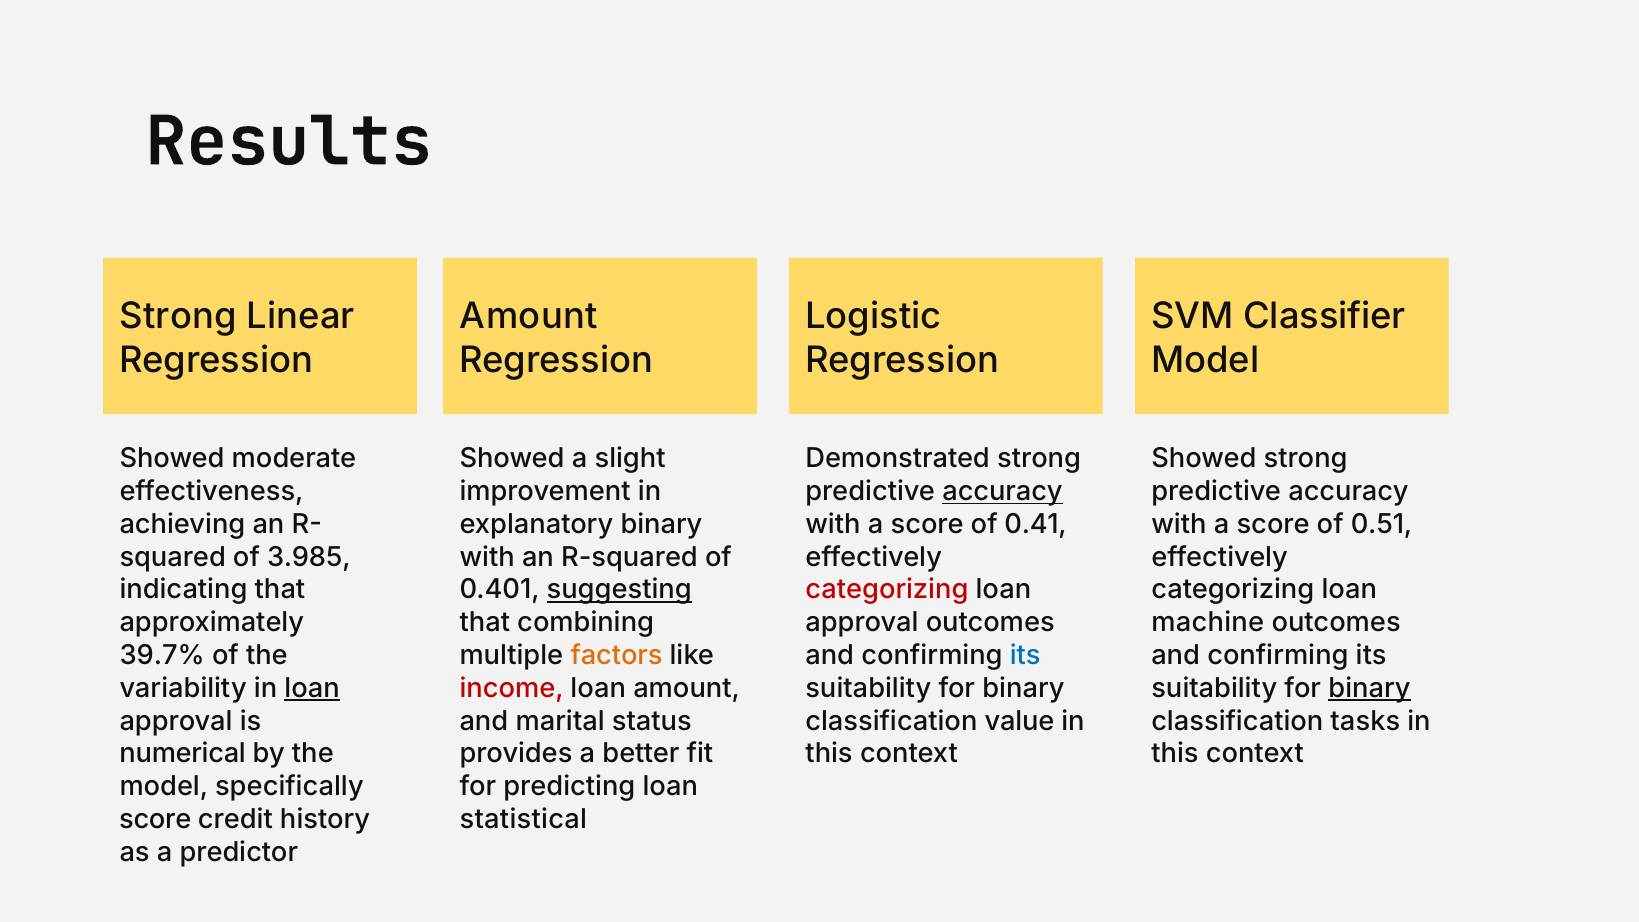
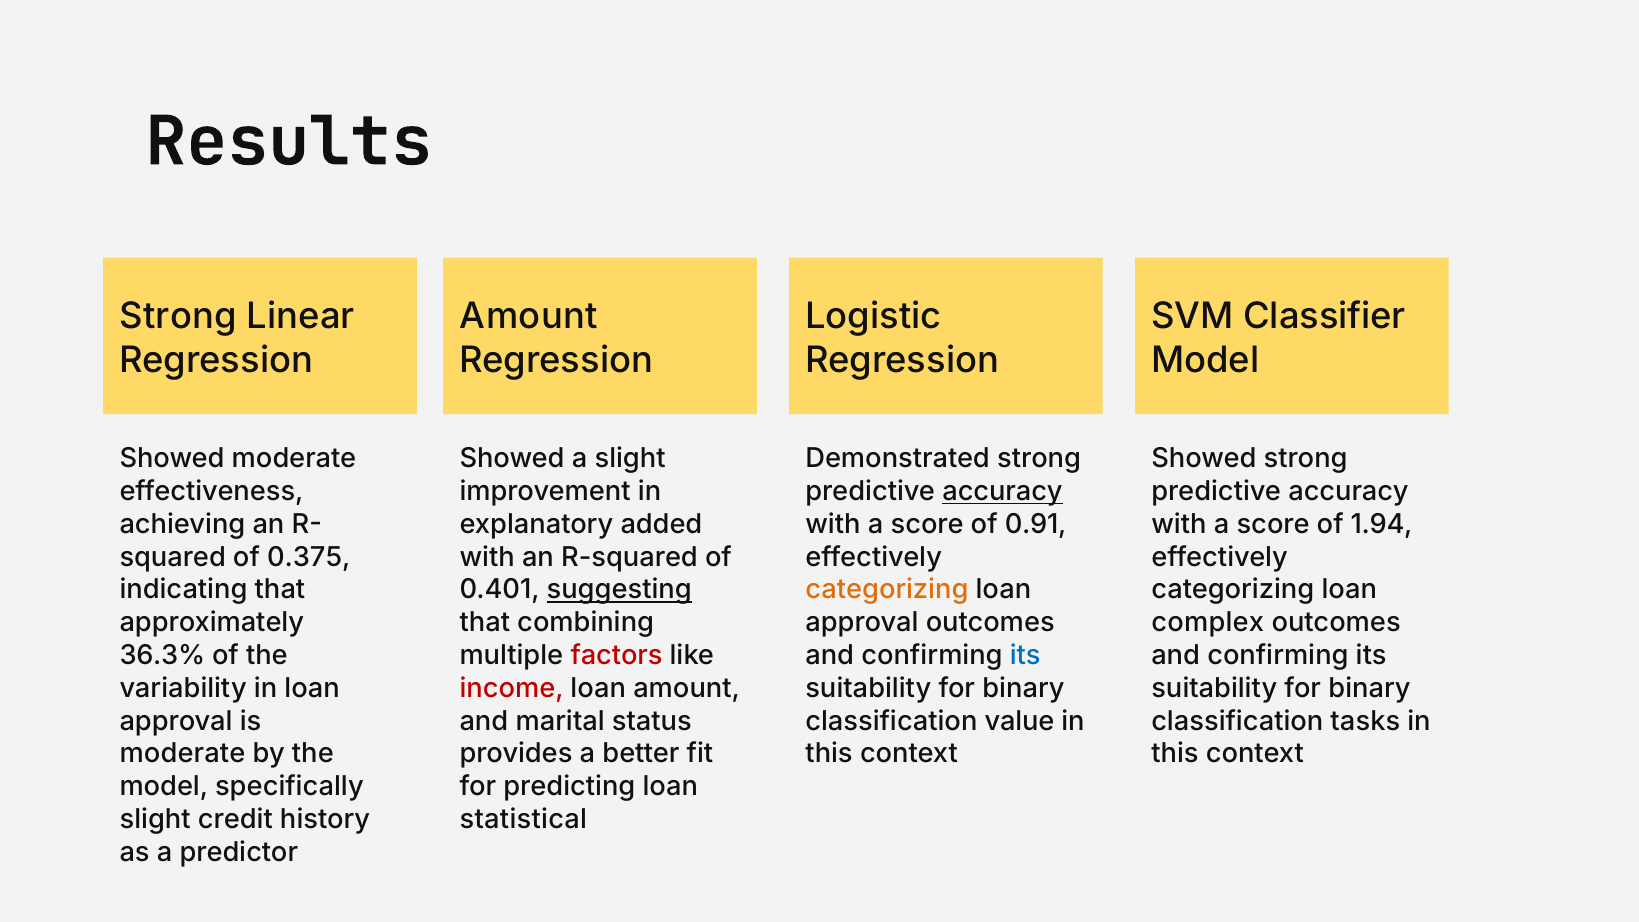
explanatory binary: binary -> added
0.41: 0.41 -> 0.91
0.51: 0.51 -> 1.94
3.985: 3.985 -> 0.375
categorizing at (887, 590) colour: red -> orange
machine: machine -> complex
39.7%: 39.7% -> 36.3%
factors colour: orange -> red
loan at (312, 688) underline: present -> none
binary at (1369, 688) underline: present -> none
numerical at (183, 754): numerical -> moderate
score at (155, 819): score -> slight
